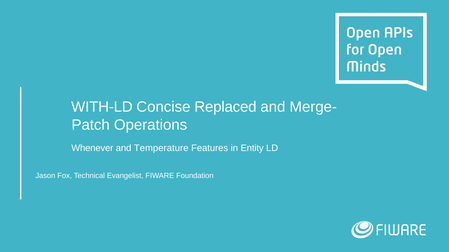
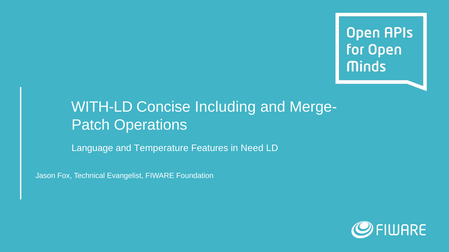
Replaced: Replaced -> Including
Whenever: Whenever -> Language
Entity: Entity -> Need
